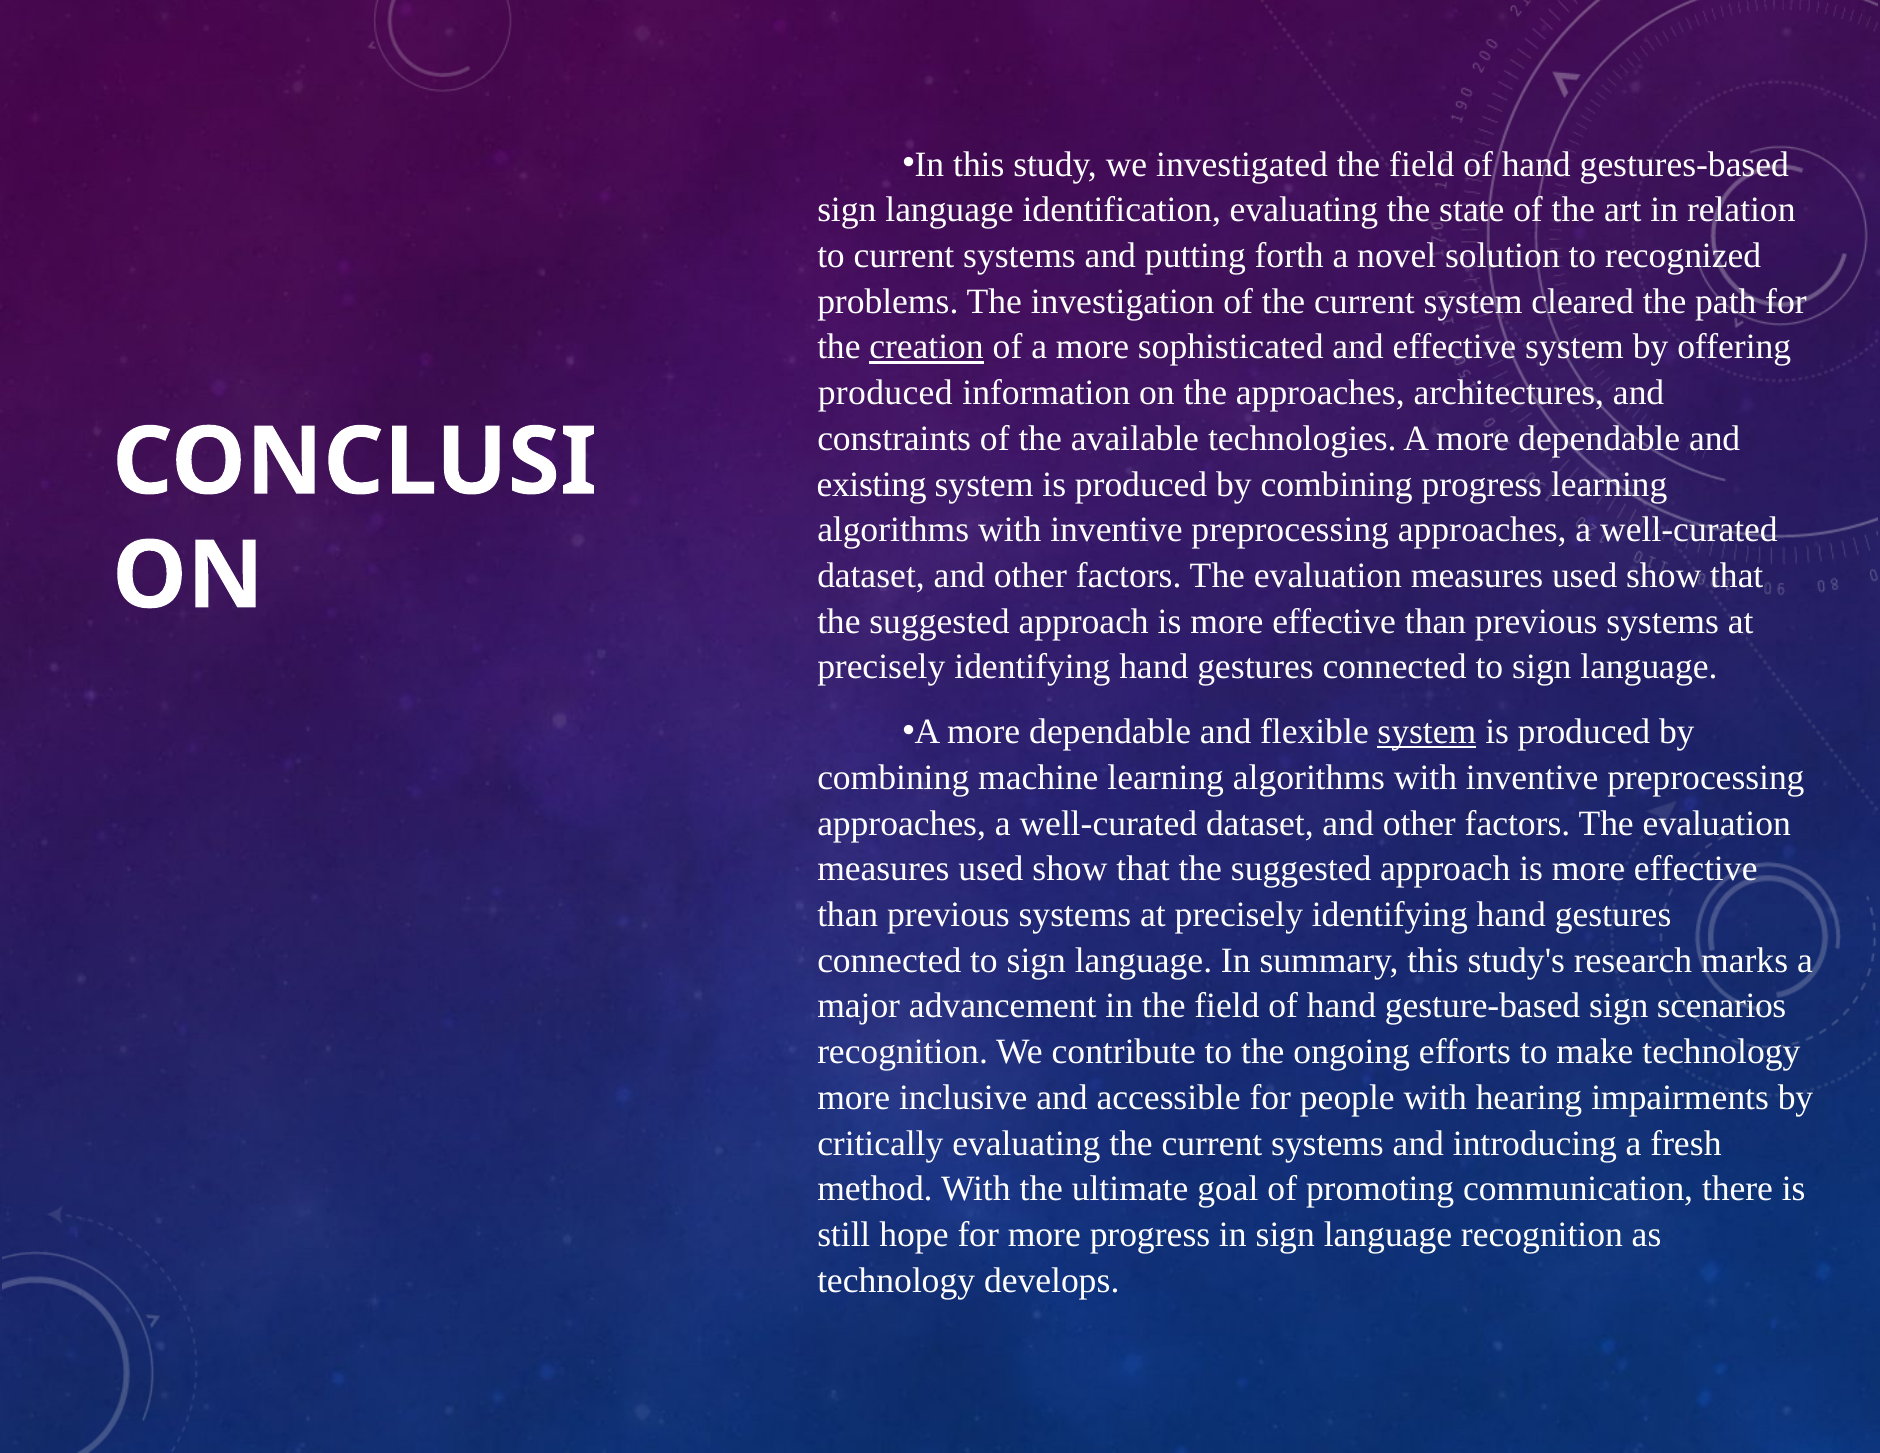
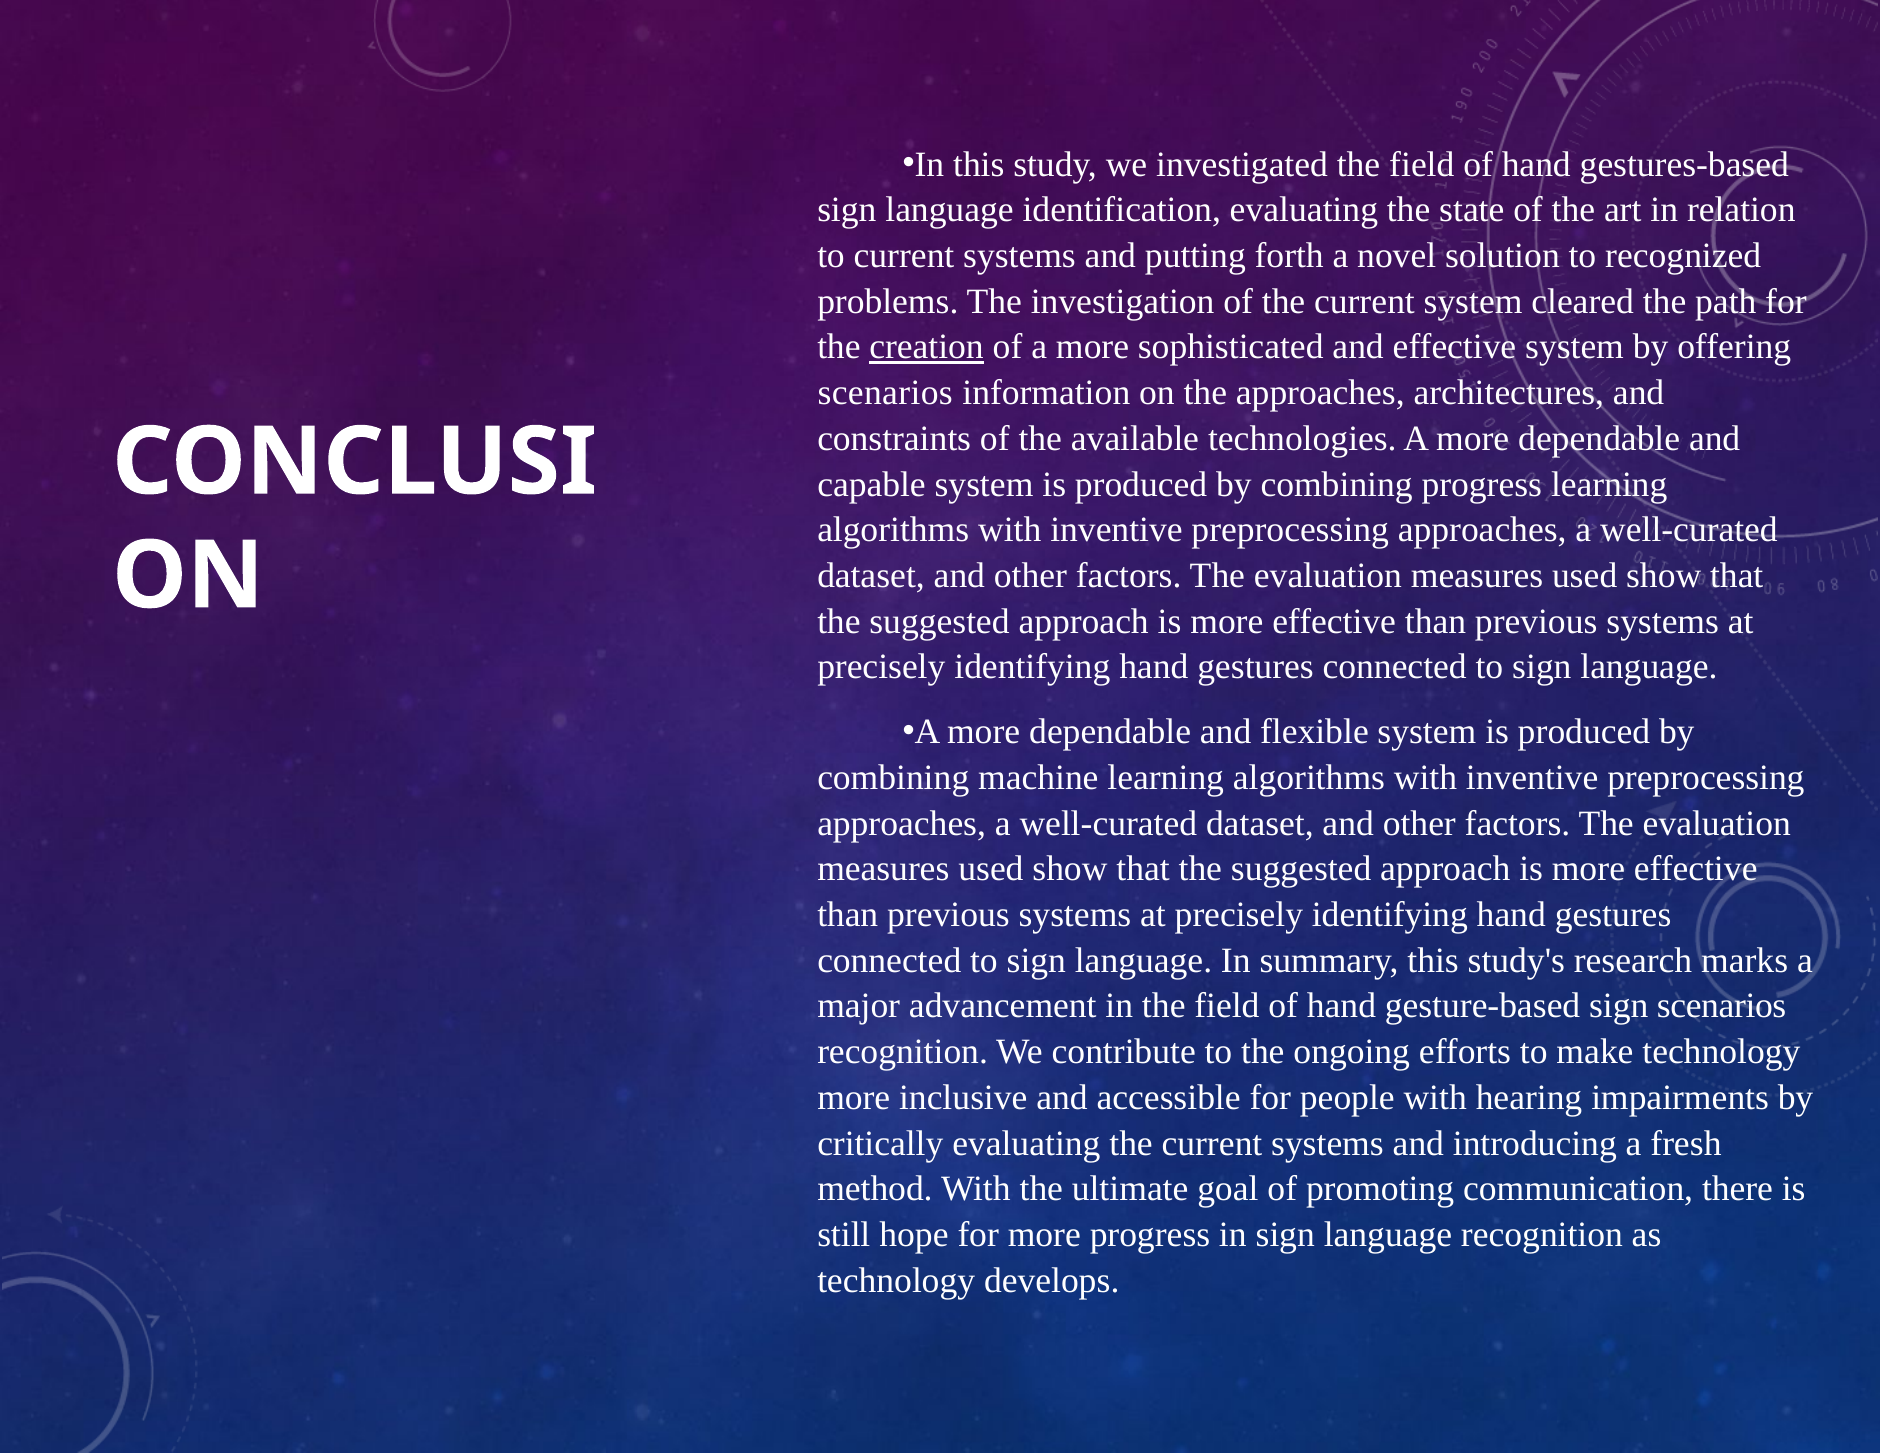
produced at (885, 393): produced -> scenarios
existing: existing -> capable
system at (1427, 732) underline: present -> none
